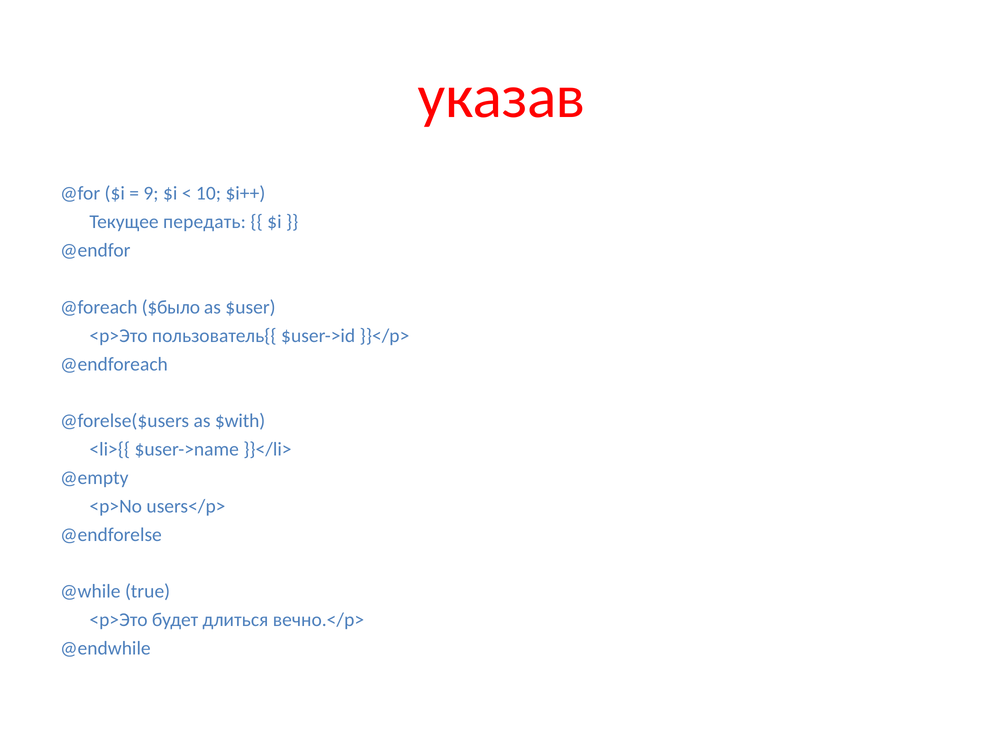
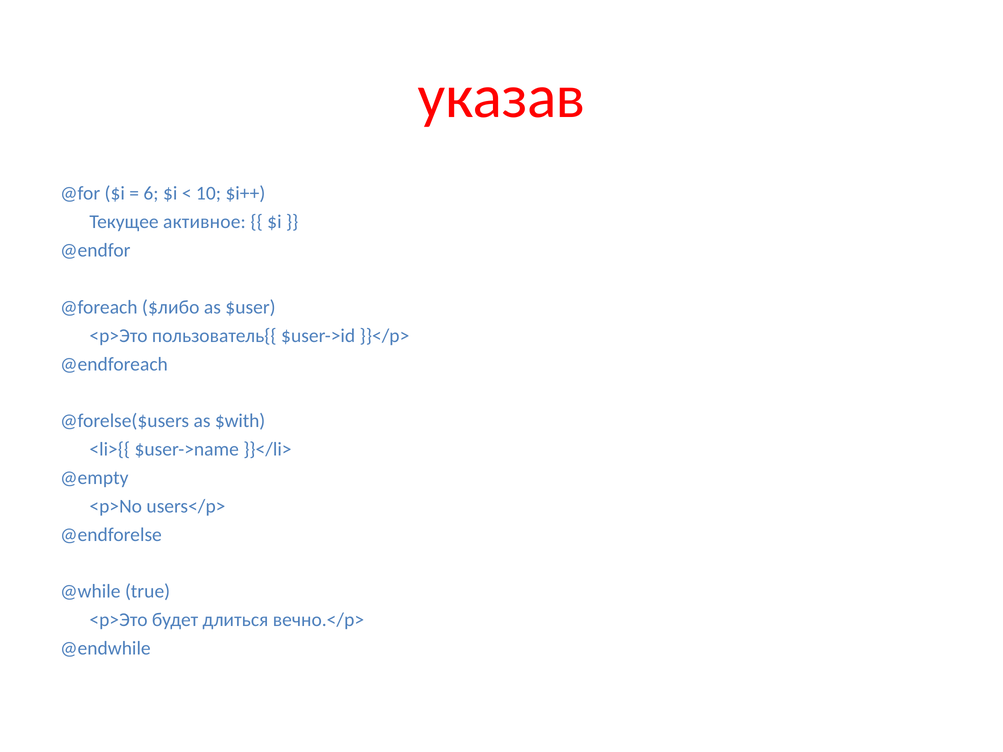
9: 9 -> 6
передать: передать -> активное
$было: $было -> $либо
